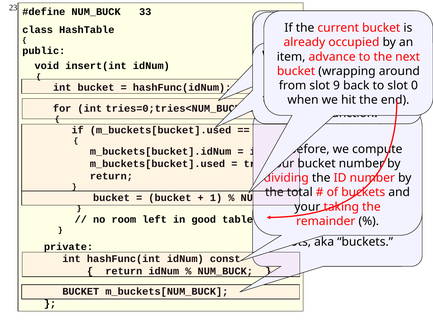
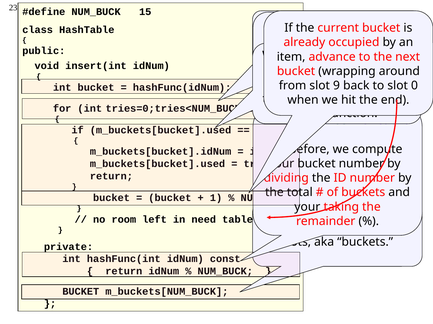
33: 33 -> 15
good: good -> need
